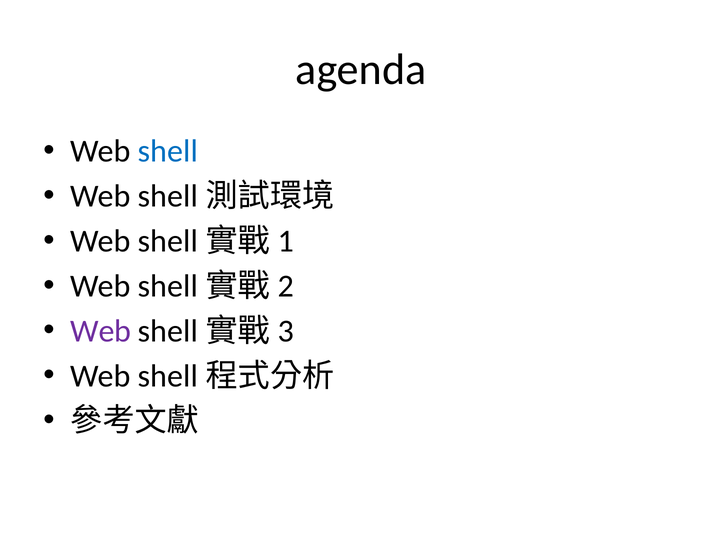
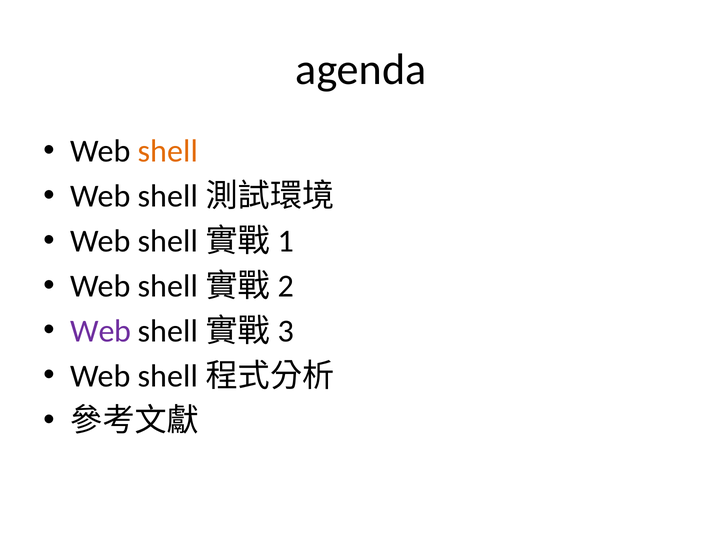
shell colour: blue -> orange
